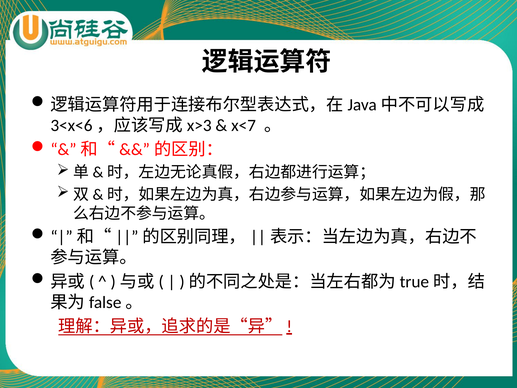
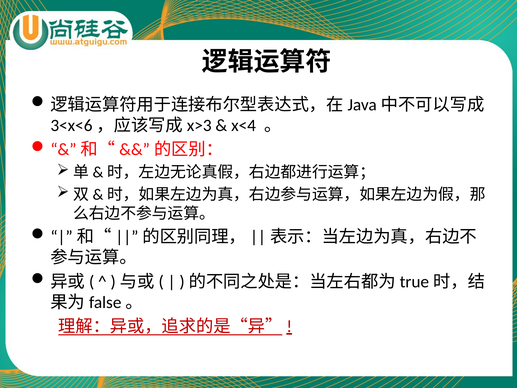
x<7: x<7 -> x<4
